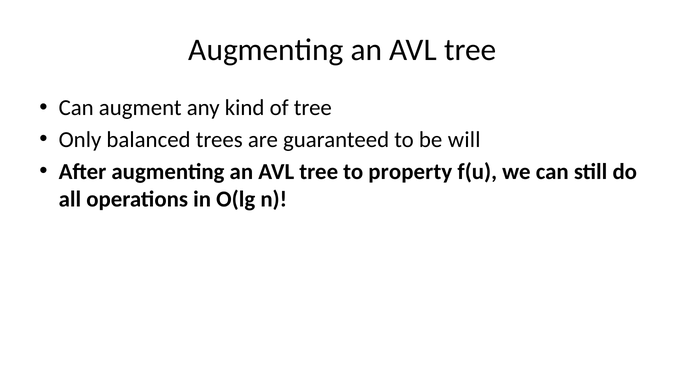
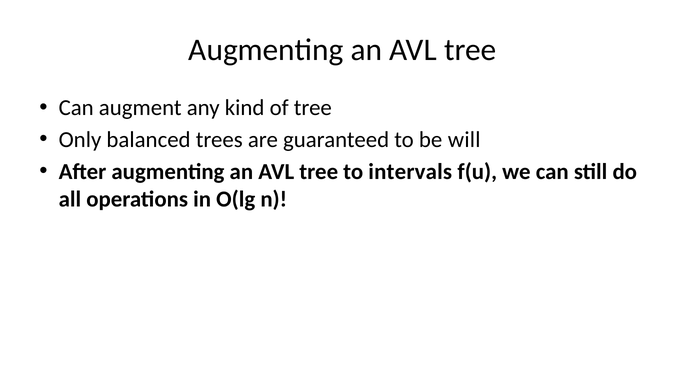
property: property -> intervals
